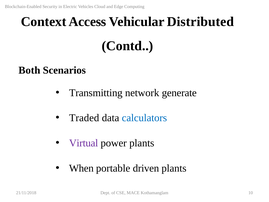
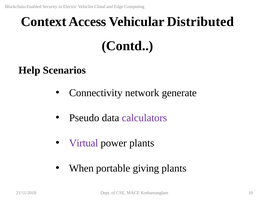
Both: Both -> Help
Transmitting: Transmitting -> Connectivity
Traded: Traded -> Pseudo
calculators colour: blue -> purple
driven: driven -> giving
